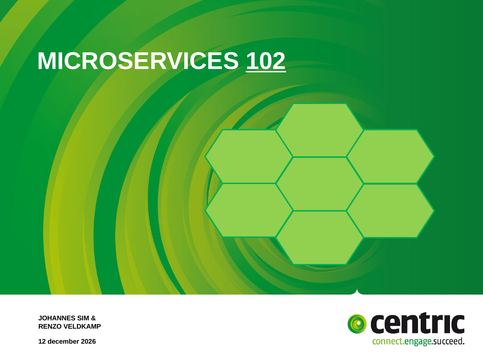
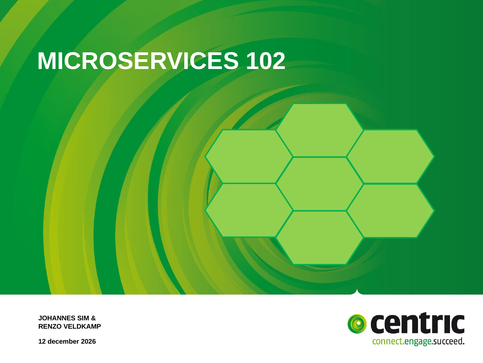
102 underline: present -> none
